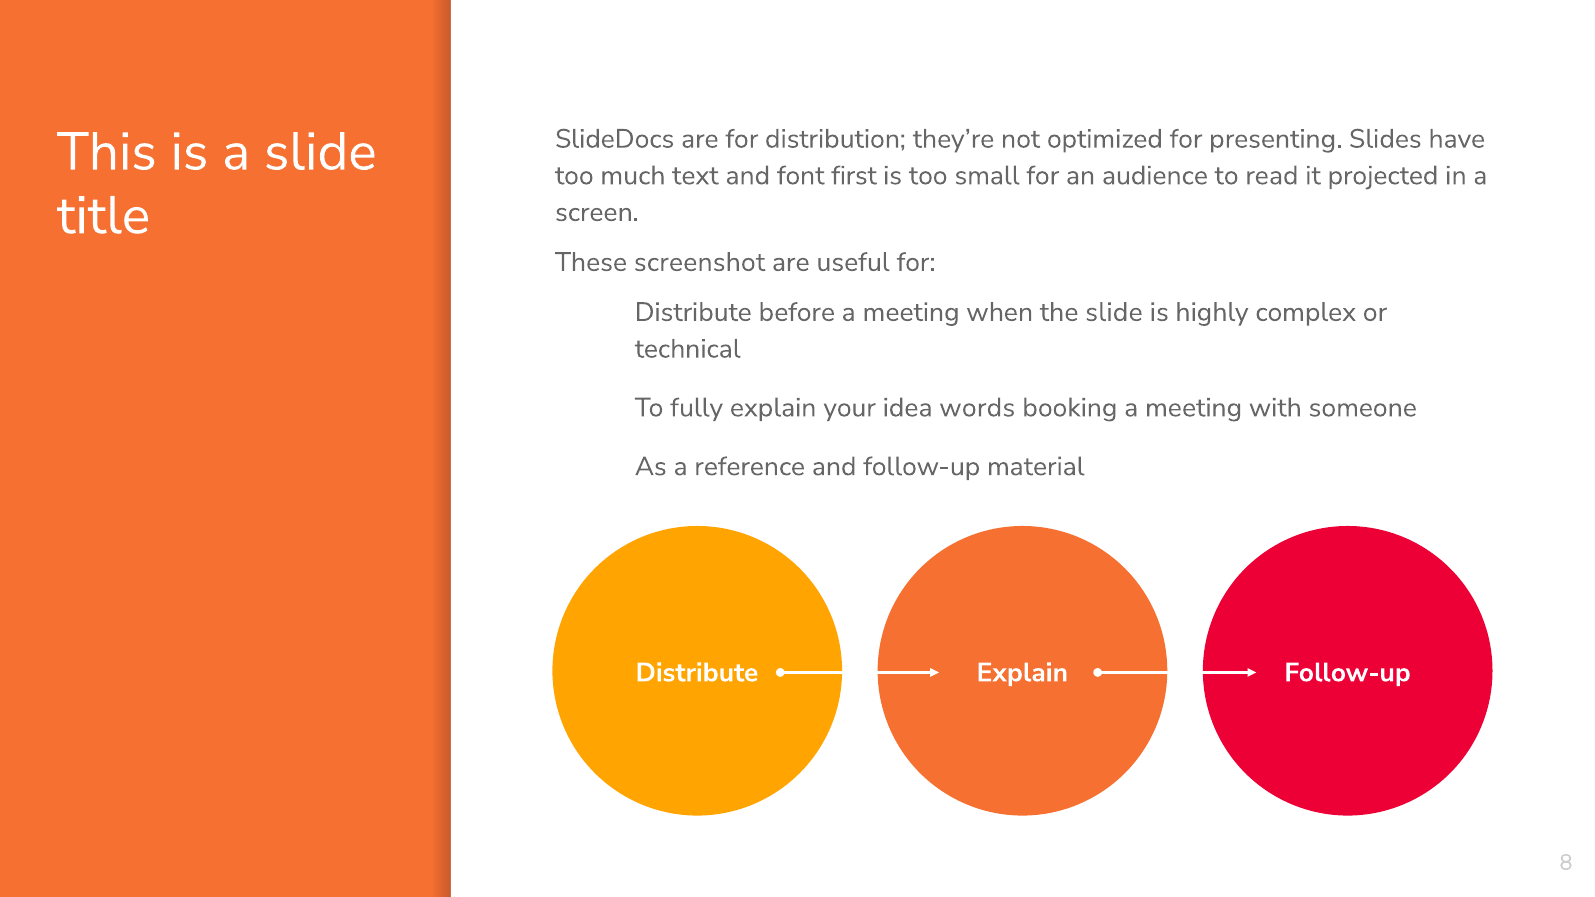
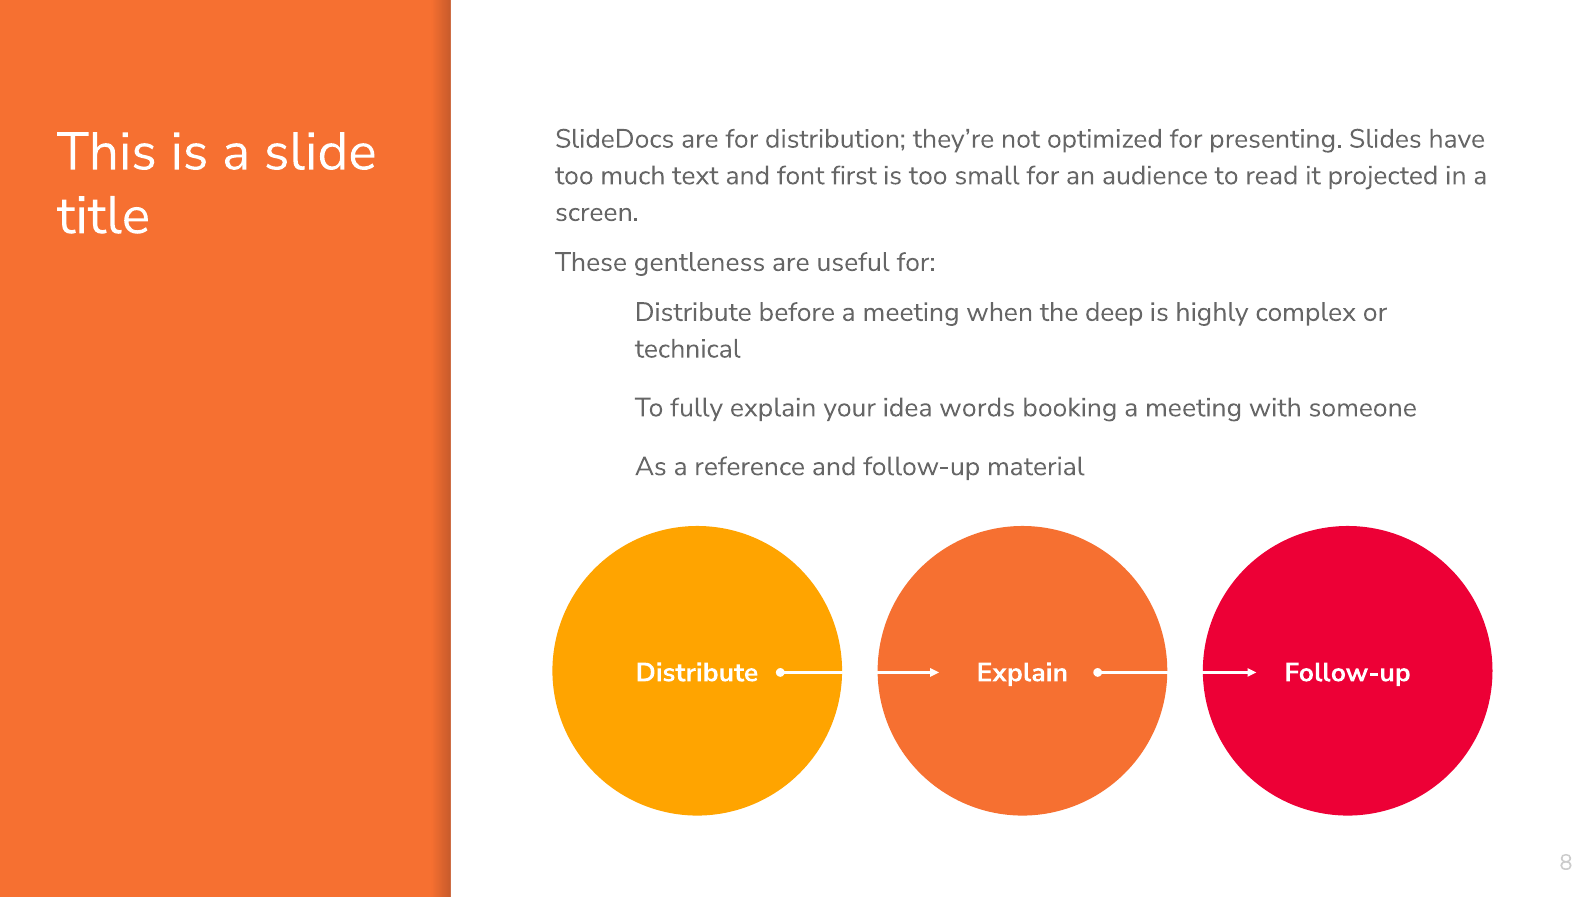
screenshot: screenshot -> gentleness
the slide: slide -> deep
